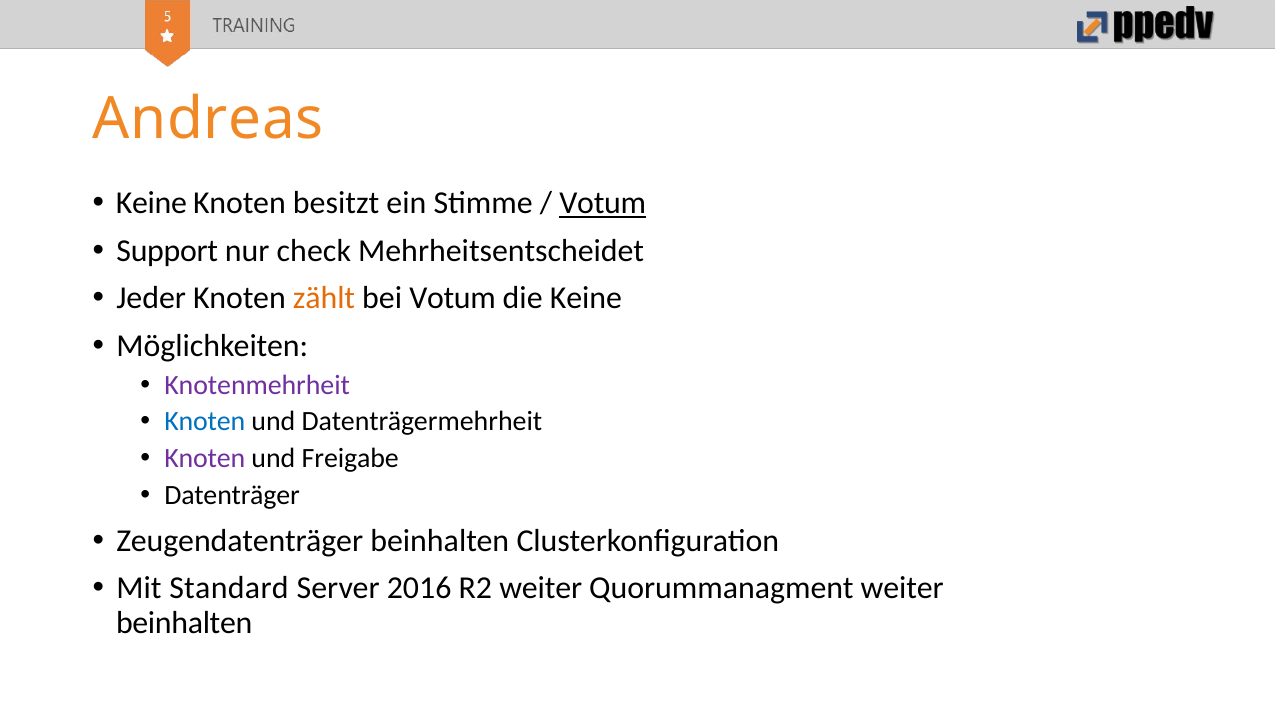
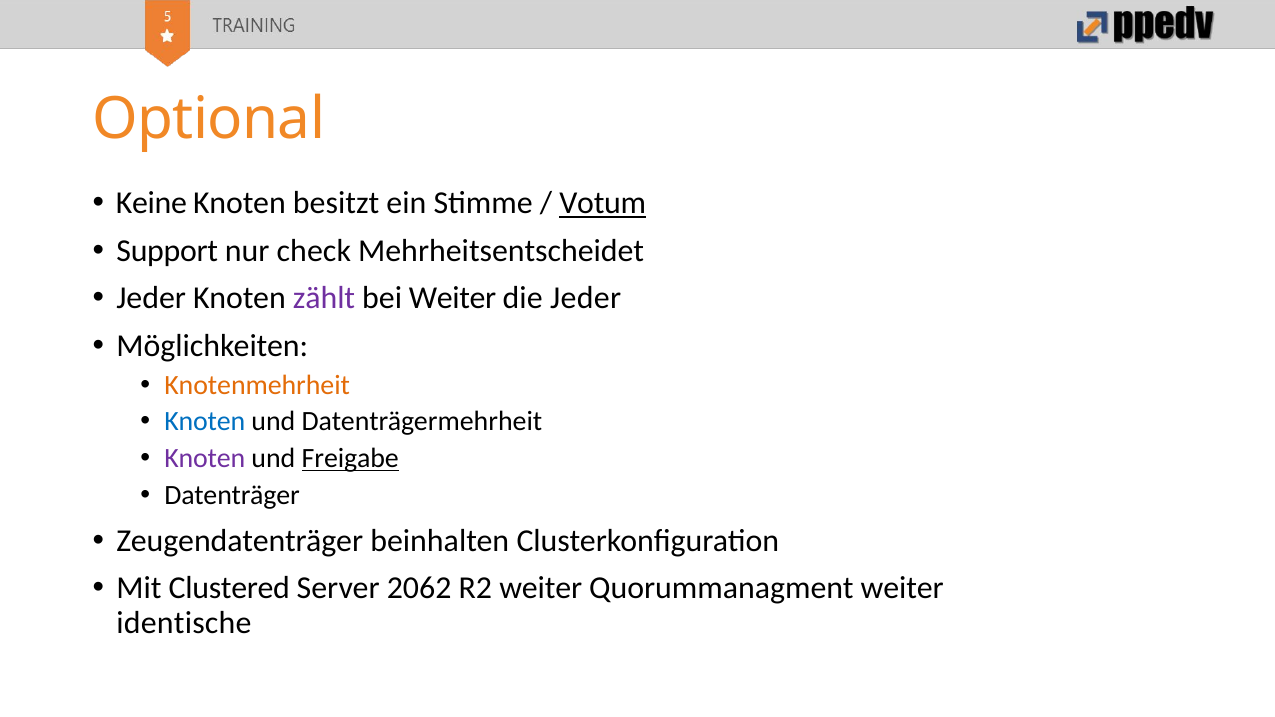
Andreas: Andreas -> Optional
zählt colour: orange -> purple
bei Votum: Votum -> Weiter
die Keine: Keine -> Jeder
Knotenmehrheit colour: purple -> orange
Freigabe underline: none -> present
Standard: Standard -> Clustered
2016: 2016 -> 2062
beinhalten at (184, 623): beinhalten -> identische
